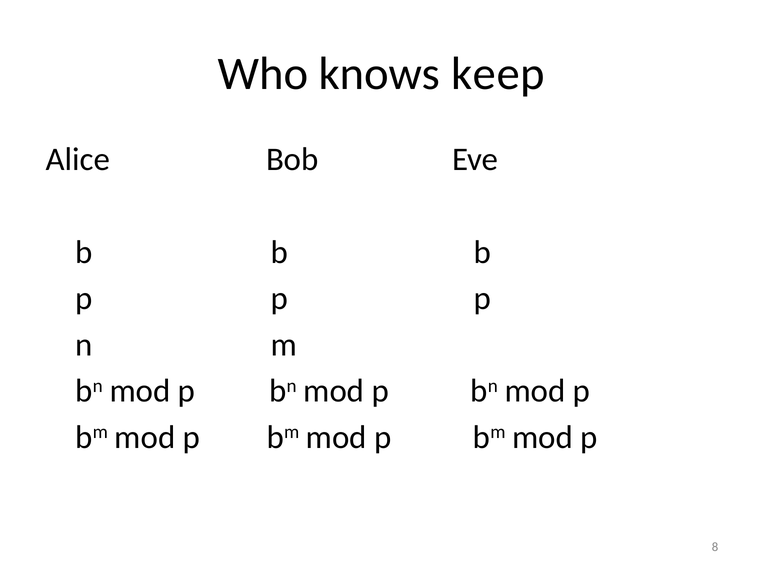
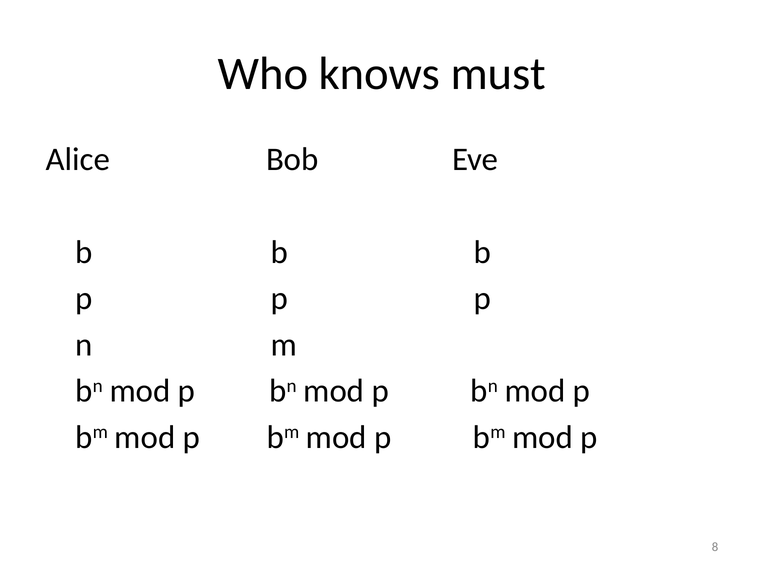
keep: keep -> must
